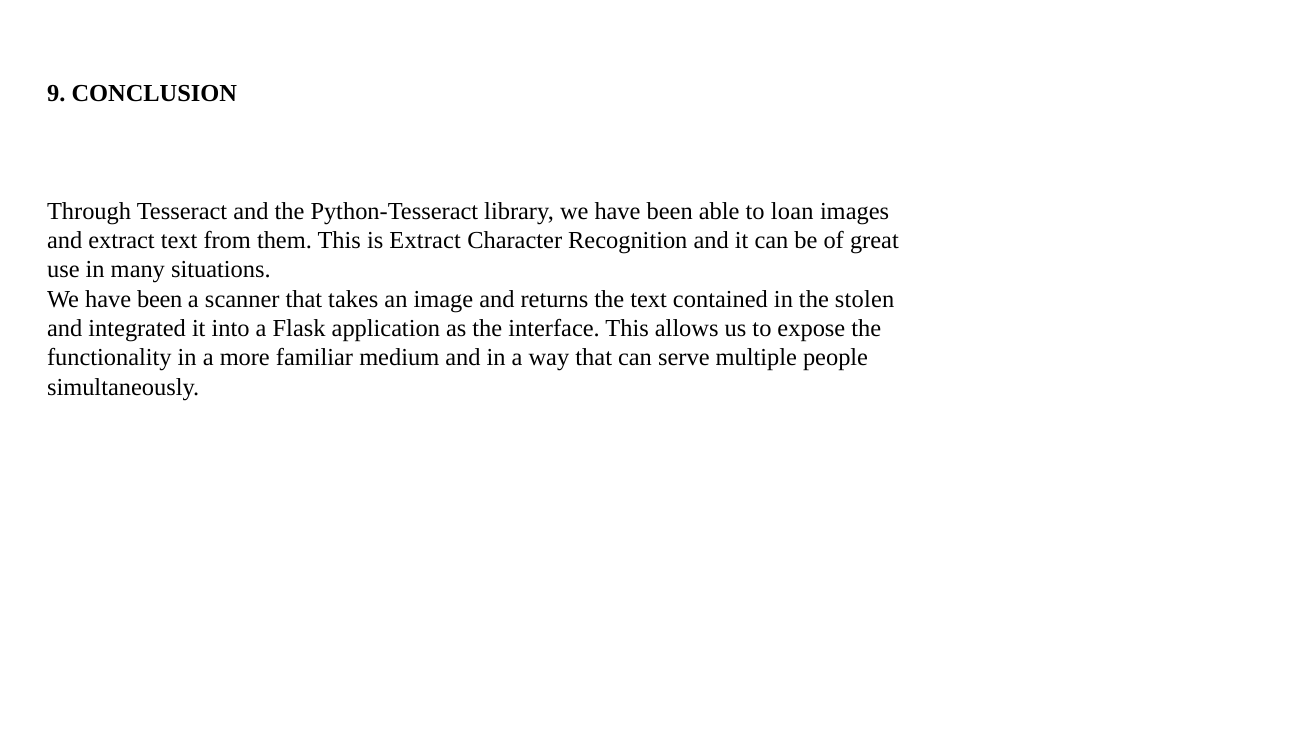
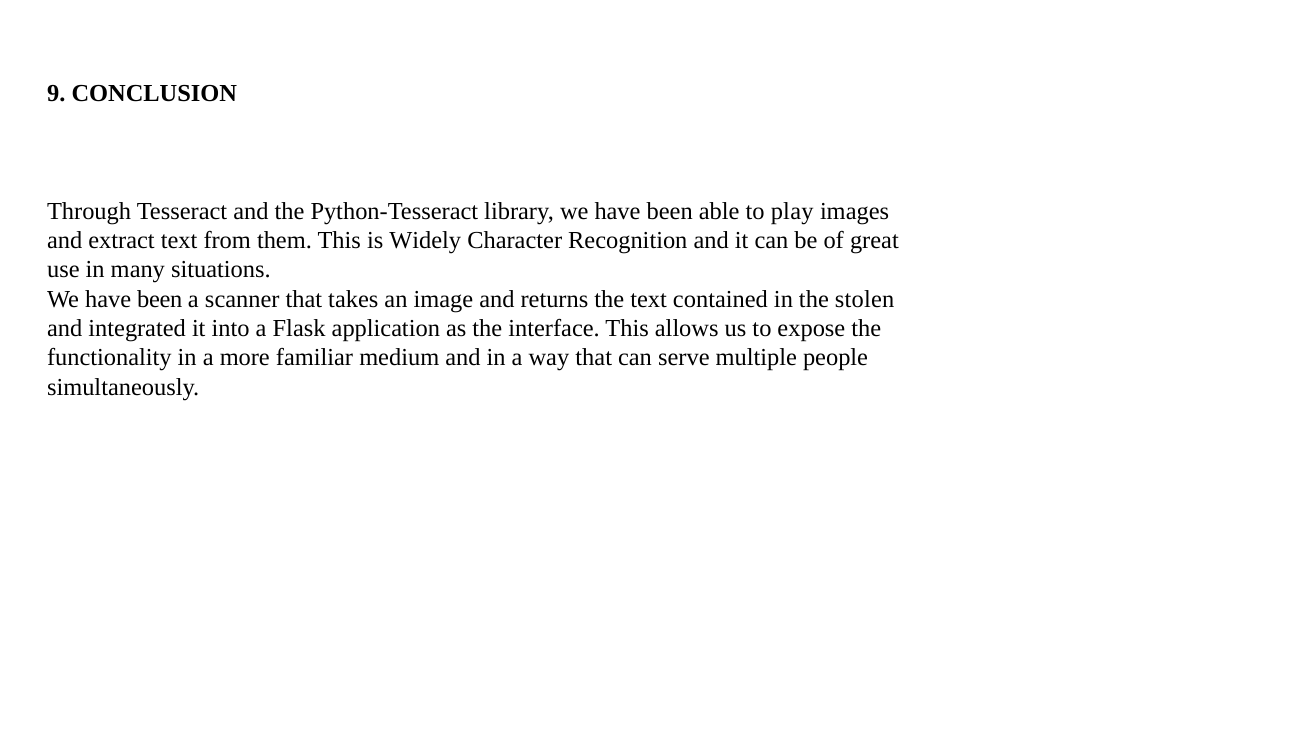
loan: loan -> play
is Extract: Extract -> Widely
